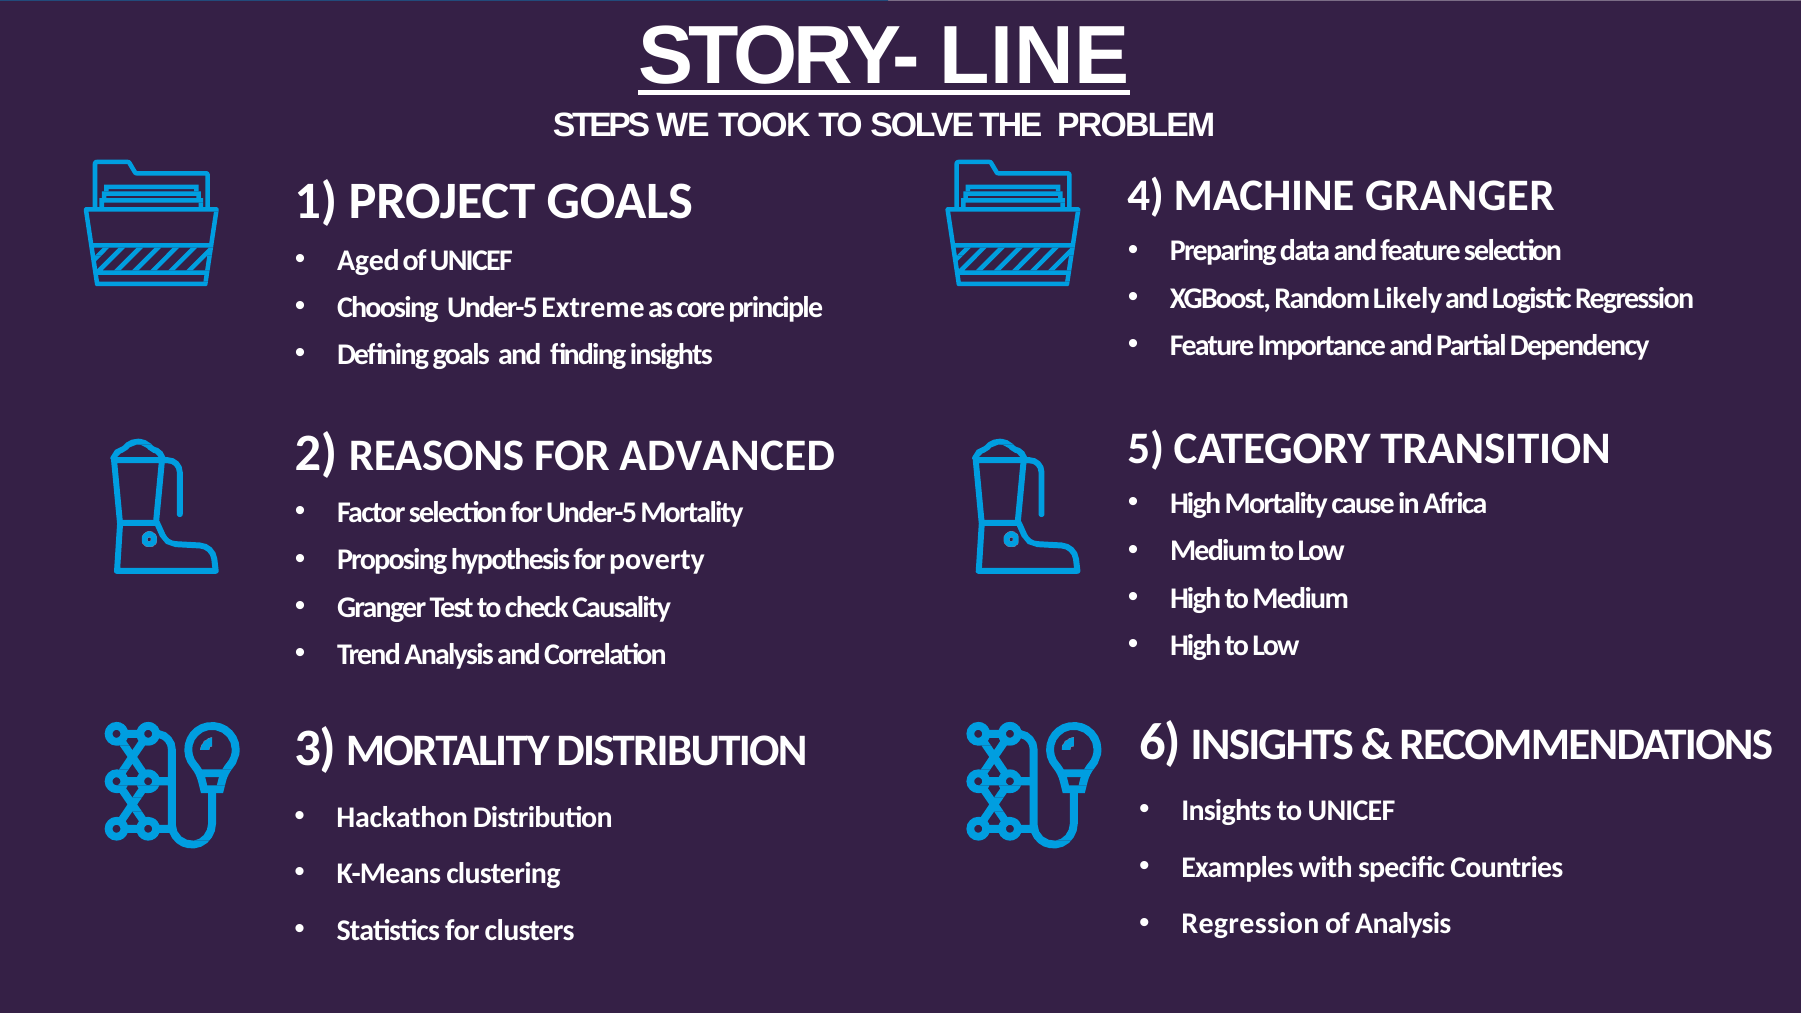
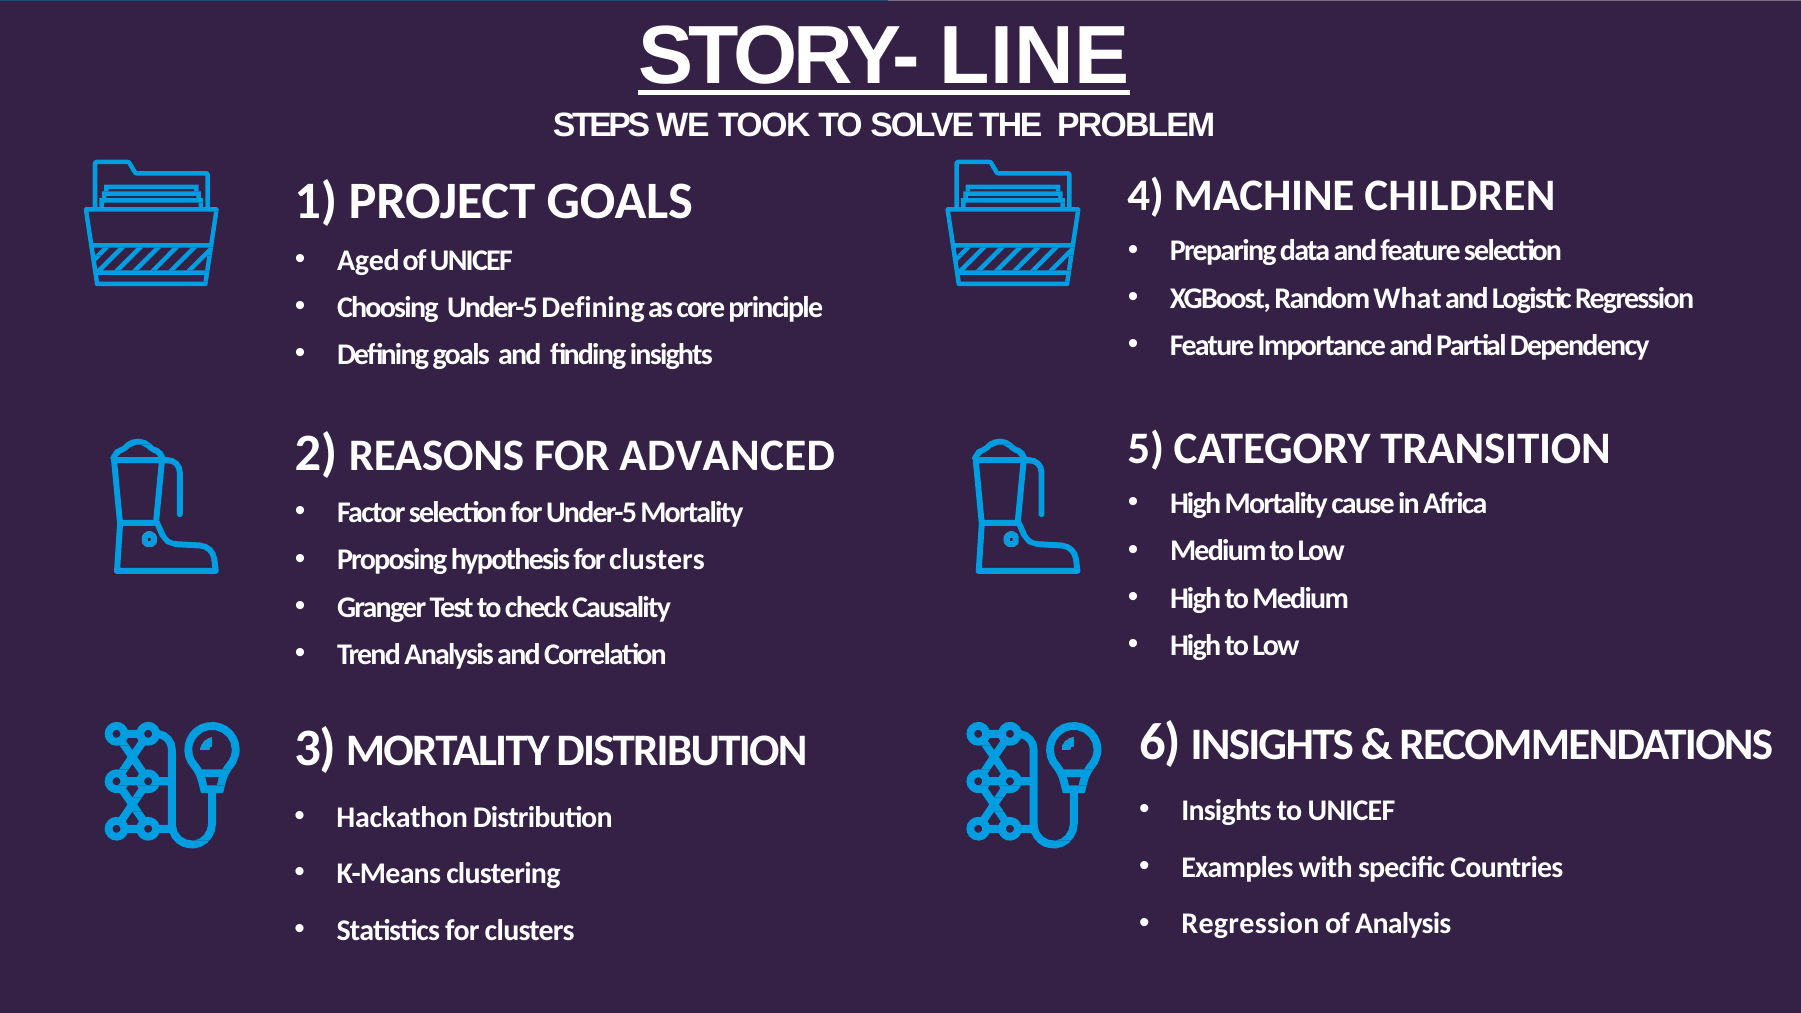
MACHINE GRANGER: GRANGER -> CHILDREN
Likely: Likely -> What
Under-5 Extreme: Extreme -> Defining
hypothesis for poverty: poverty -> clusters
